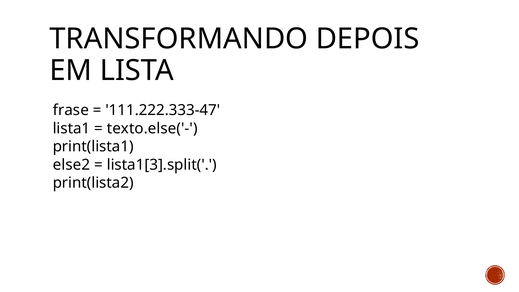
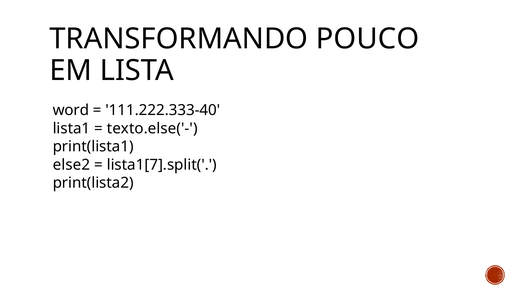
DEPOIS: DEPOIS -> POUCO
frase: frase -> word
111.222.333-47: 111.222.333-47 -> 111.222.333-40
lista1[3].split(: lista1[3].split( -> lista1[7].split(
